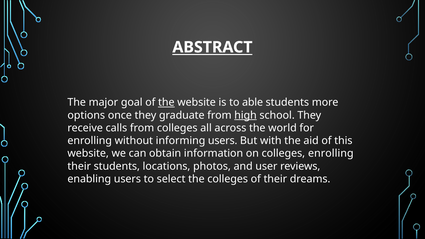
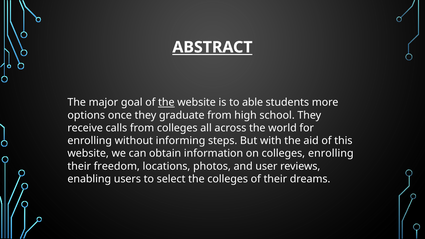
high underline: present -> none
informing users: users -> steps
their students: students -> freedom
